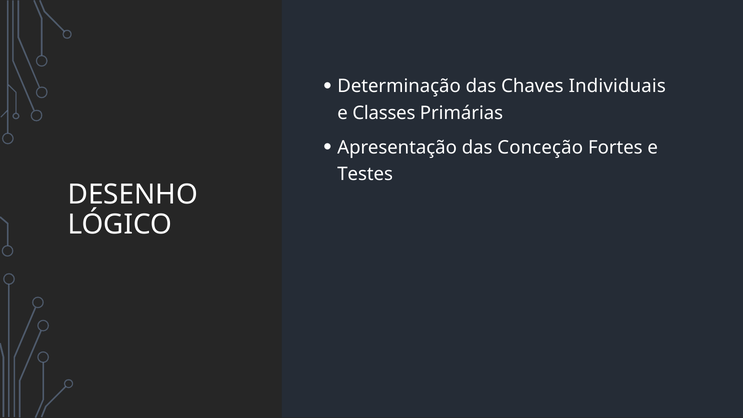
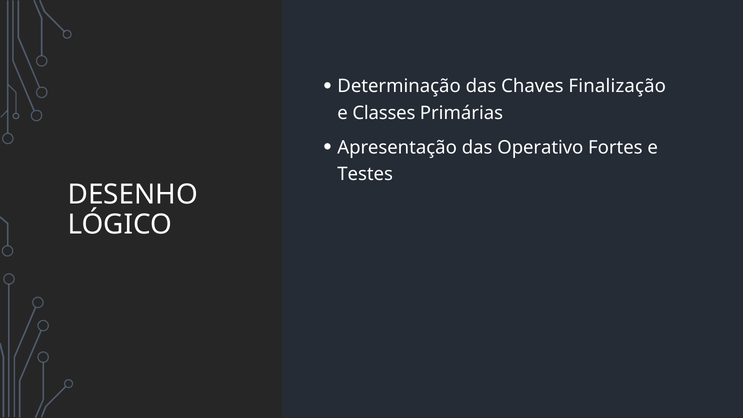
Individuais: Individuais -> Finalização
Conceção: Conceção -> Operativo
